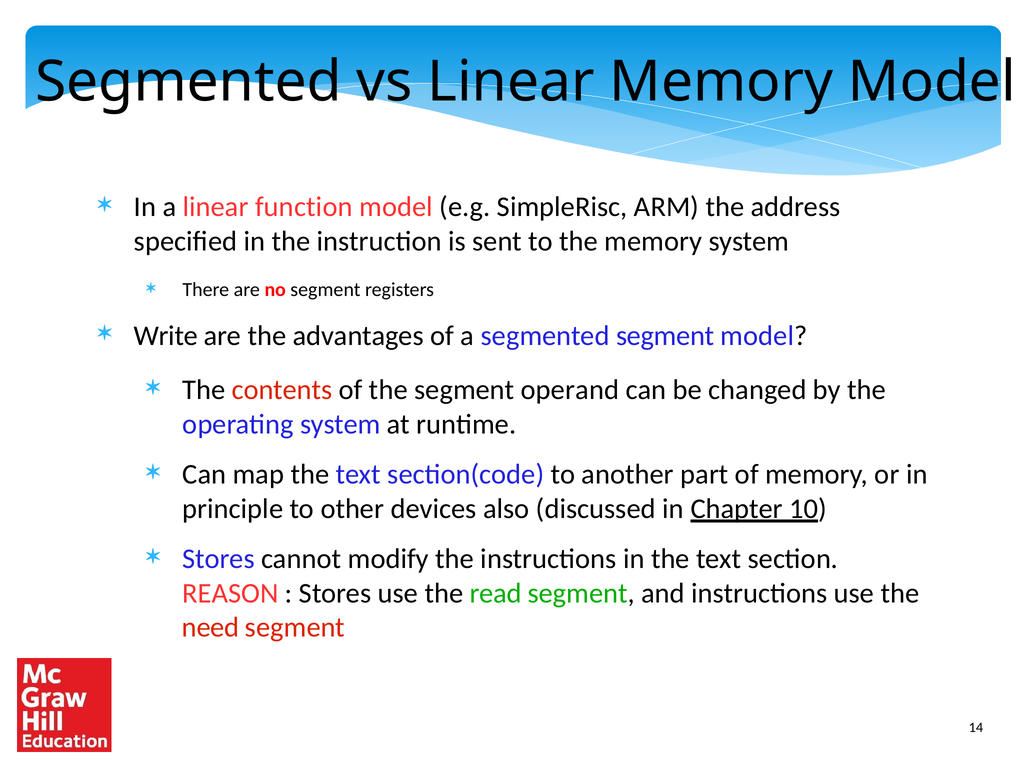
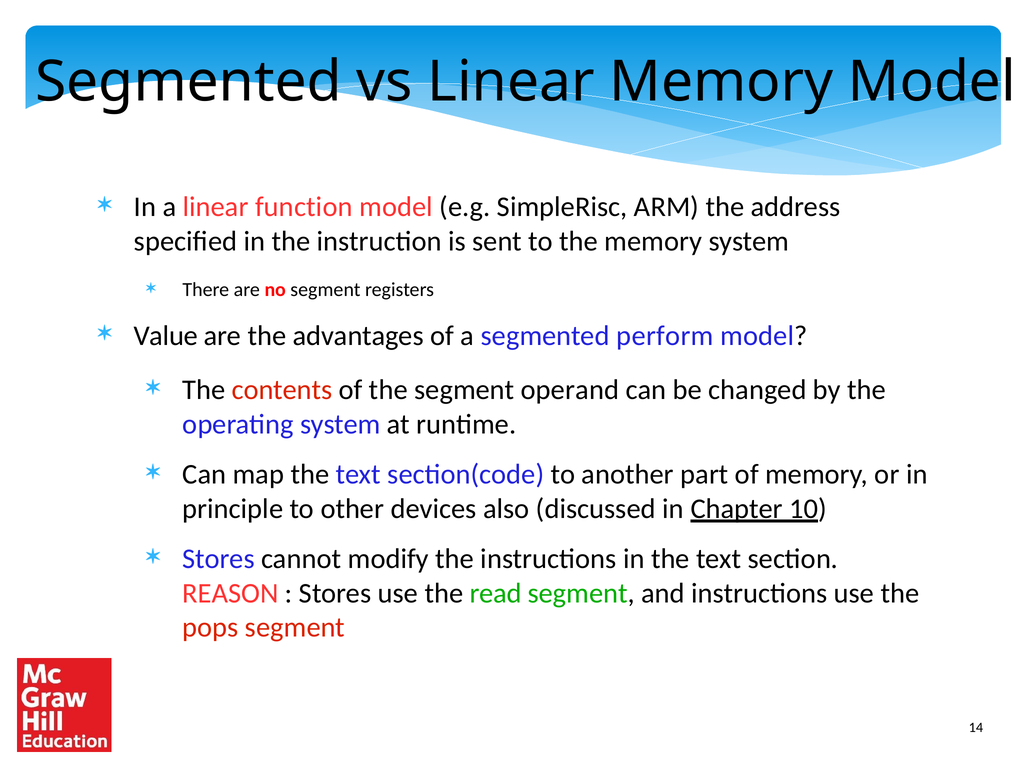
Write: Write -> Value
segmented segment: segment -> perform
need: need -> pops
